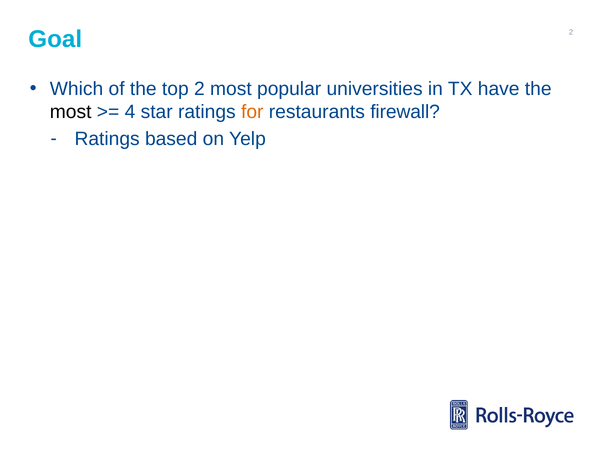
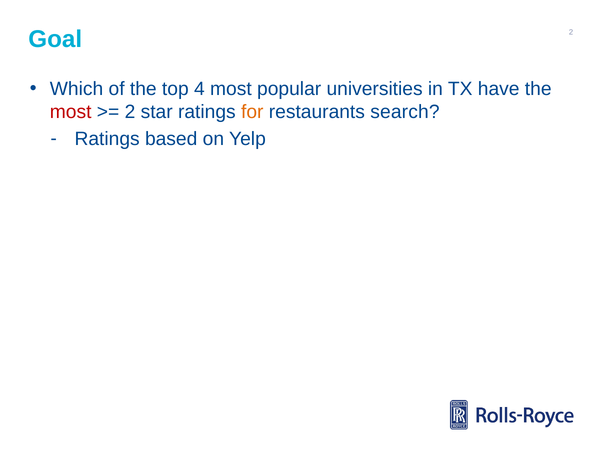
top 2: 2 -> 4
most at (71, 112) colour: black -> red
4 at (130, 112): 4 -> 2
firewall: firewall -> search
